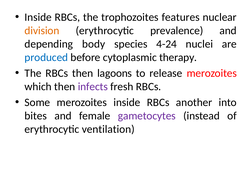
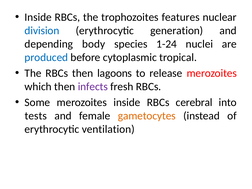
division colour: orange -> blue
prevalence: prevalence -> generation
4-24: 4-24 -> 1-24
therapy: therapy -> tropical
another: another -> cerebral
bites: bites -> tests
gametocytes colour: purple -> orange
